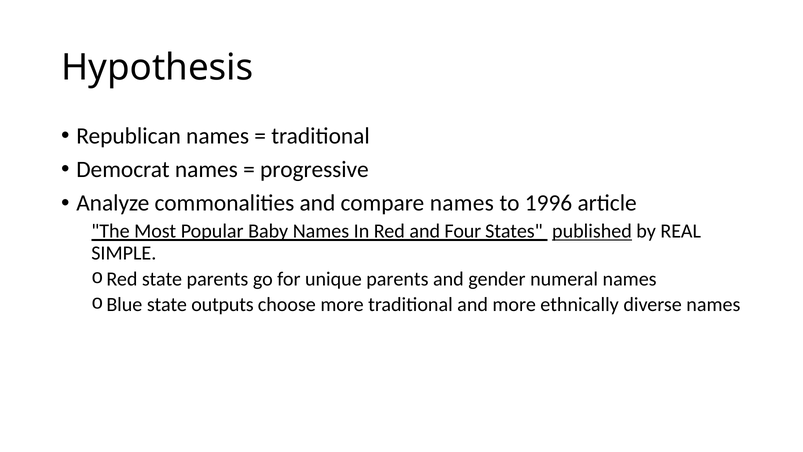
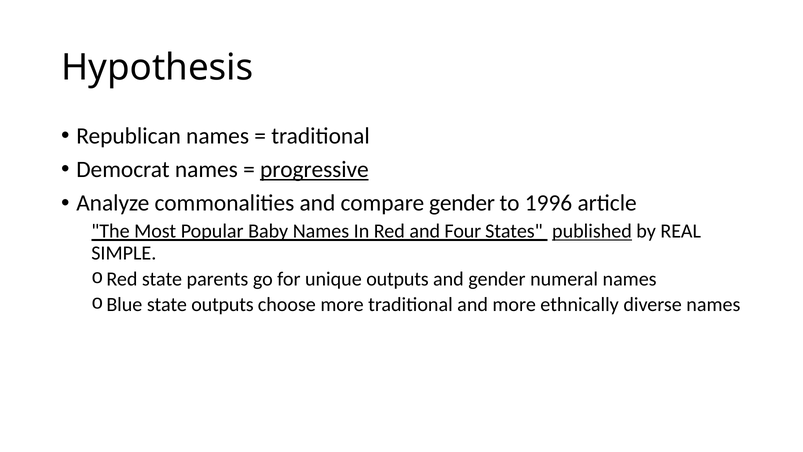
progressive underline: none -> present
compare names: names -> gender
unique parents: parents -> outputs
